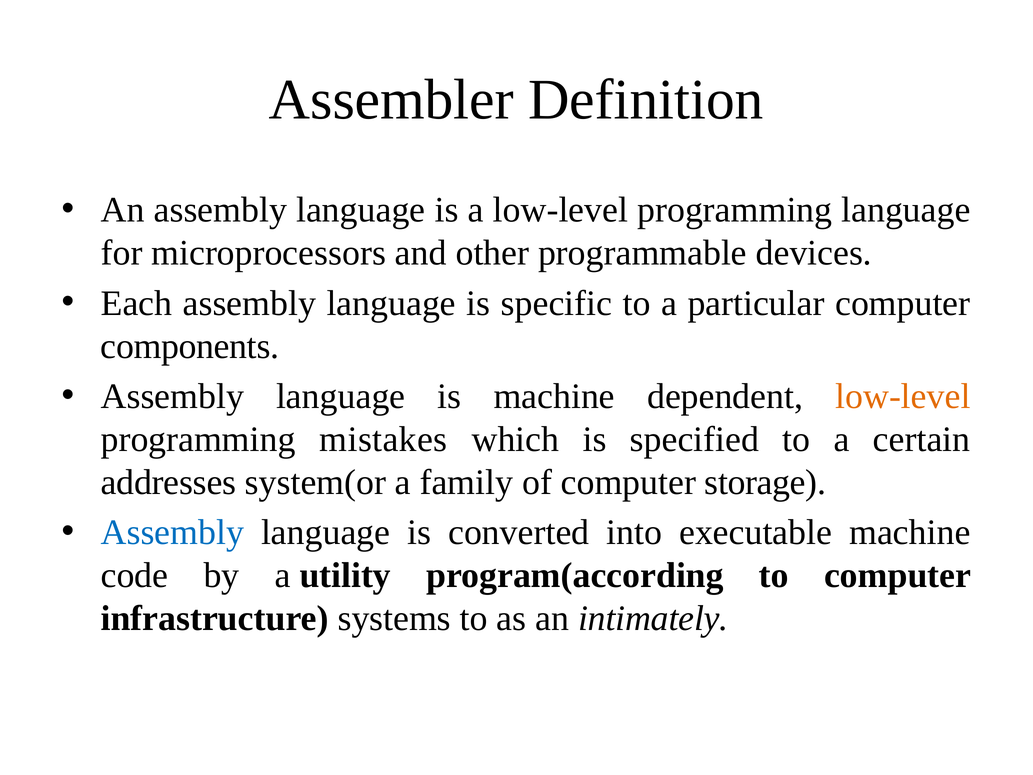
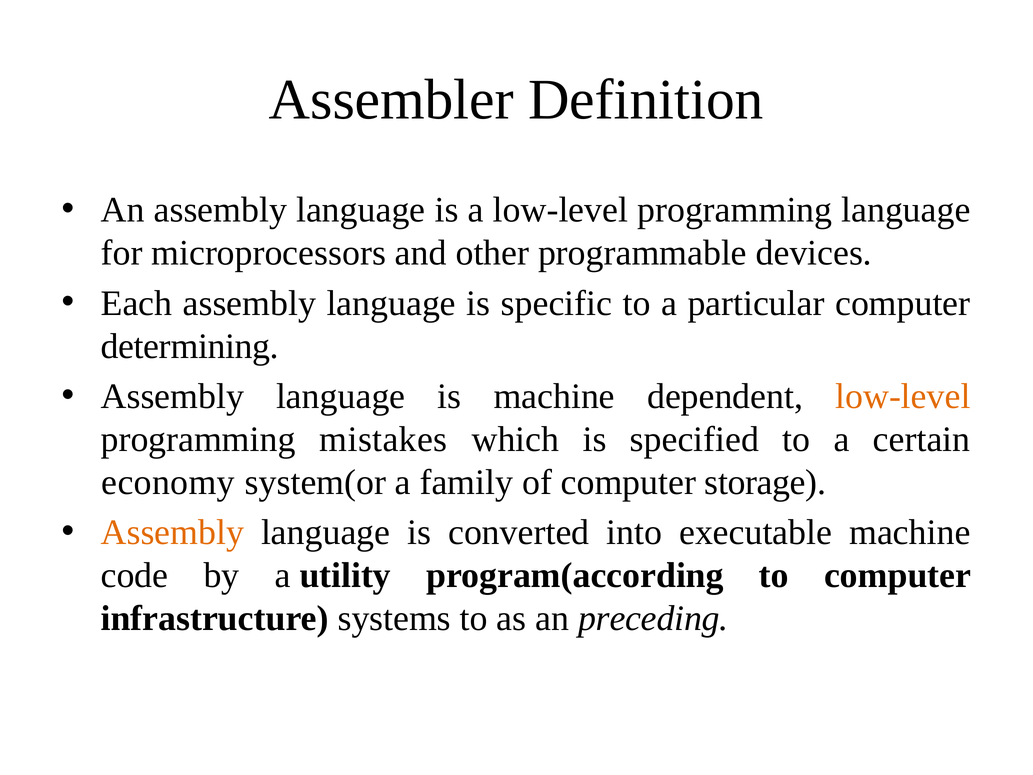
components: components -> determining
addresses: addresses -> economy
Assembly at (172, 532) colour: blue -> orange
intimately: intimately -> preceding
